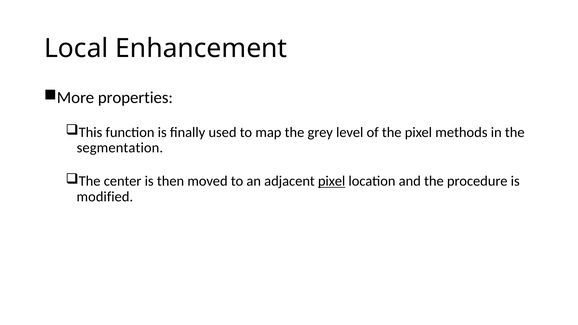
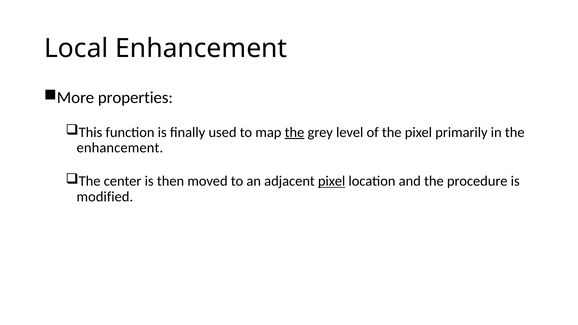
the at (295, 132) underline: none -> present
methods: methods -> primarily
segmentation at (120, 148): segmentation -> enhancement
